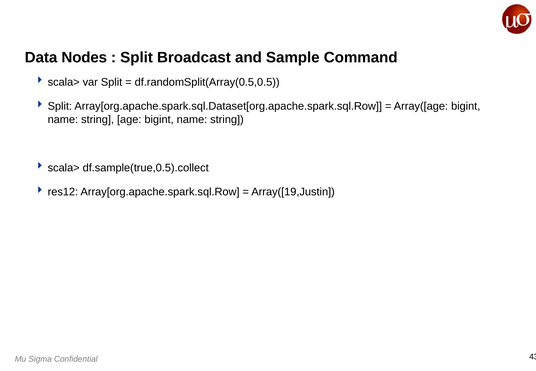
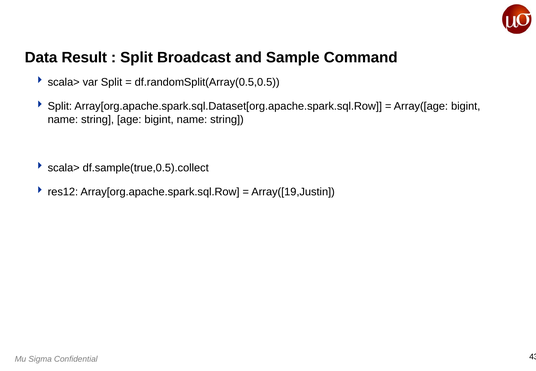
Nodes: Nodes -> Result
